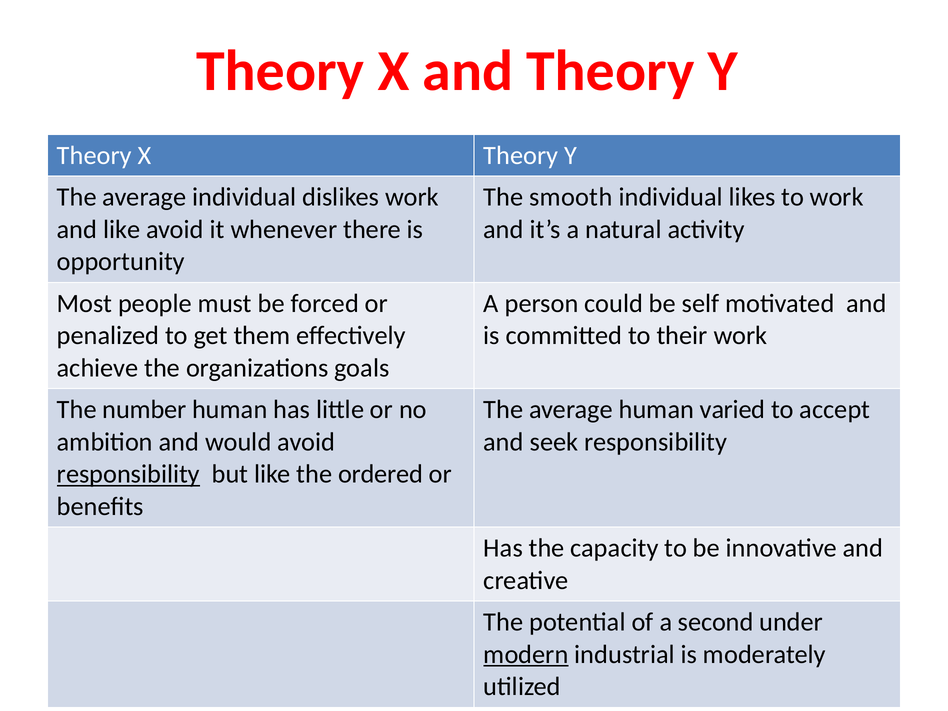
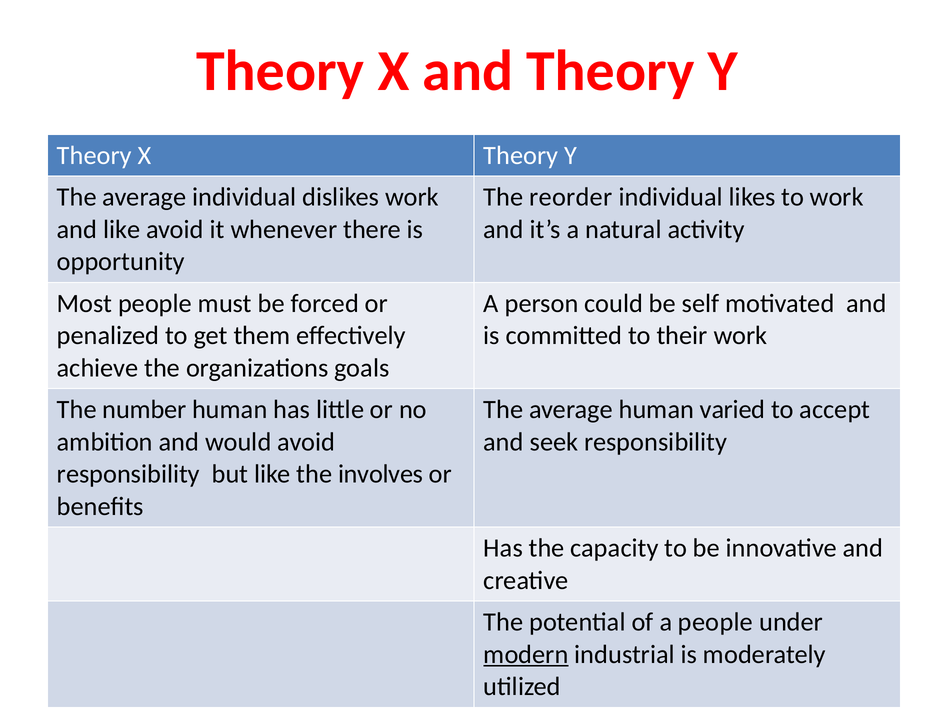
smooth: smooth -> reorder
responsibility at (128, 474) underline: present -> none
ordered: ordered -> involves
a second: second -> people
